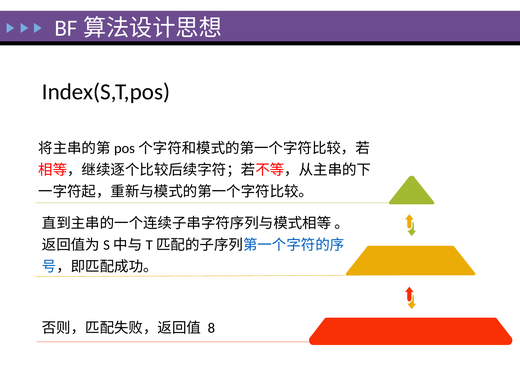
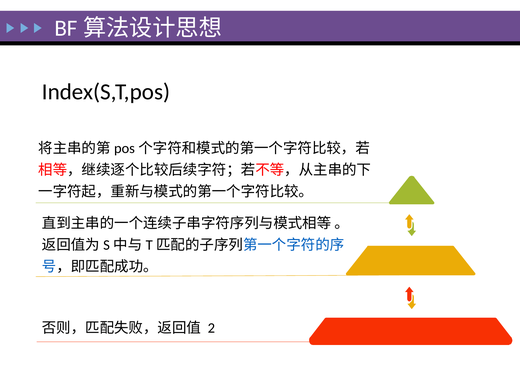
8: 8 -> 2
